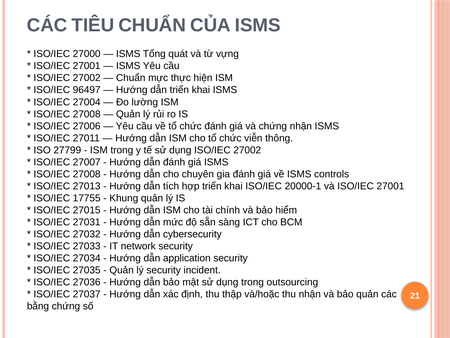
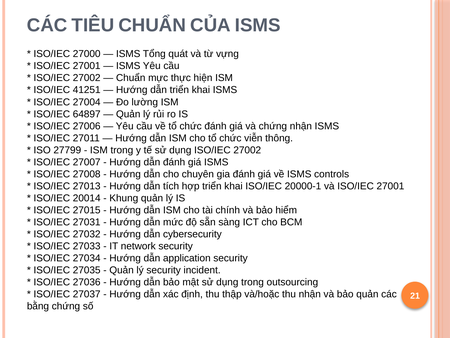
96497: 96497 -> 41251
27008 at (87, 114): 27008 -> 64897
17755: 17755 -> 20014
